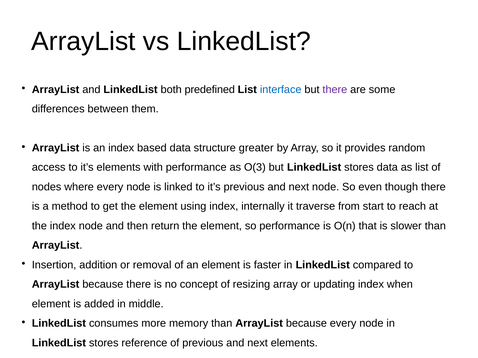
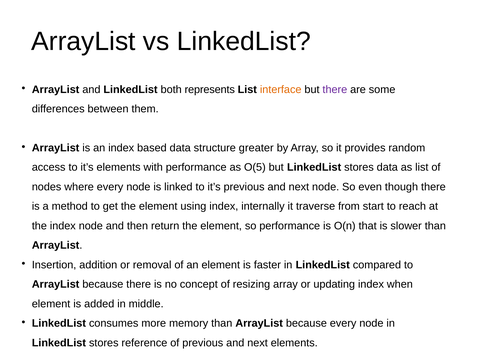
predefined: predefined -> represents
interface colour: blue -> orange
O(3: O(3 -> O(5
